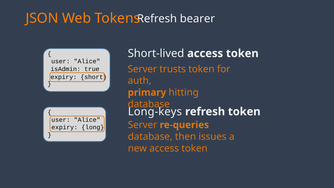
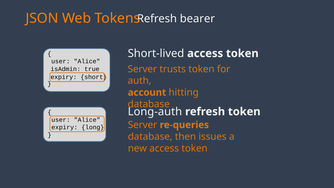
primary: primary -> account
Long-keys: Long-keys -> Long-auth
